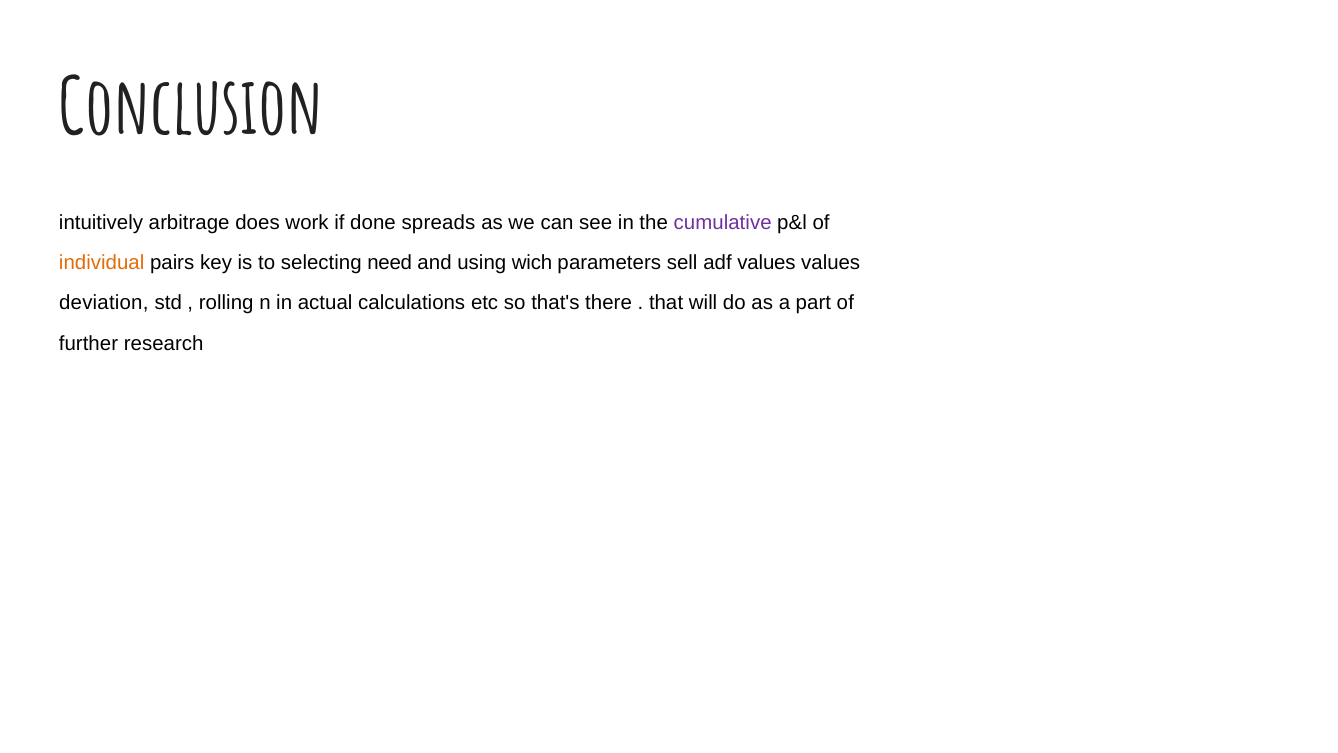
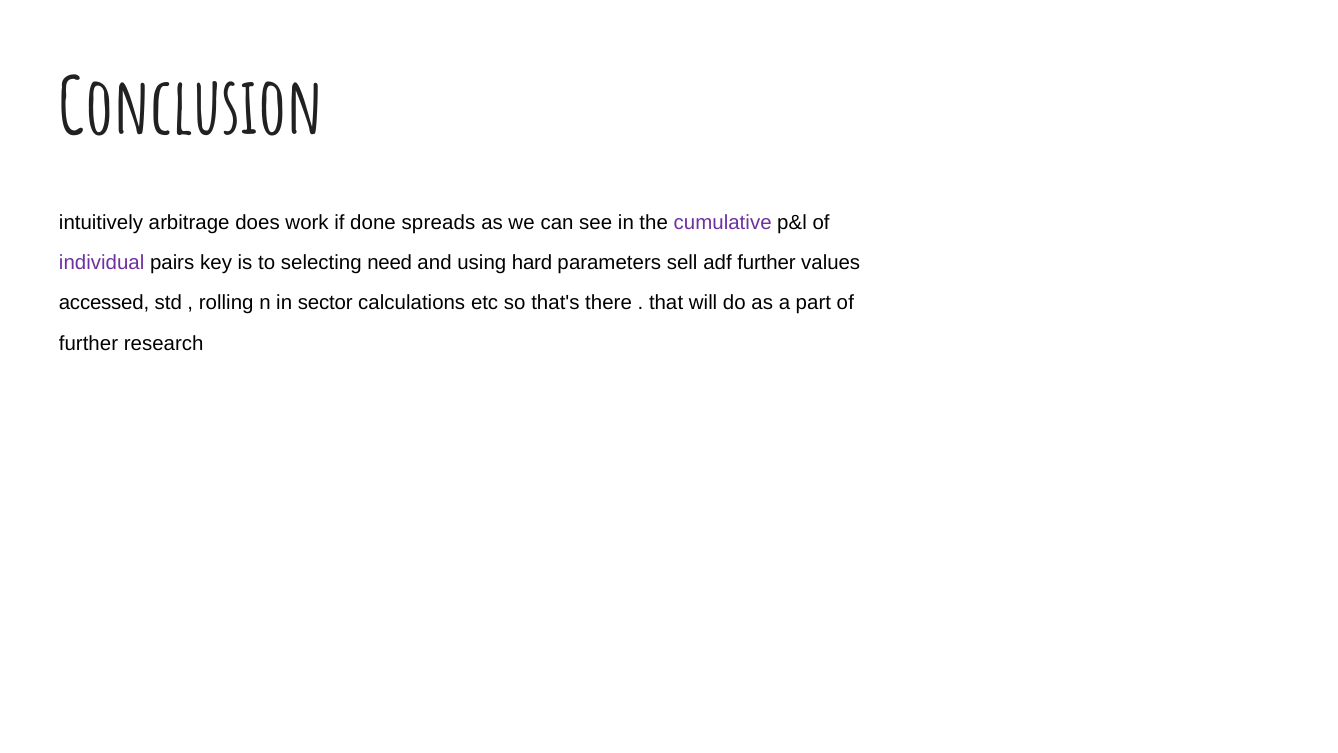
individual colour: orange -> purple
wich: wich -> hard
adf values: values -> further
deviation: deviation -> accessed
actual: actual -> sector
